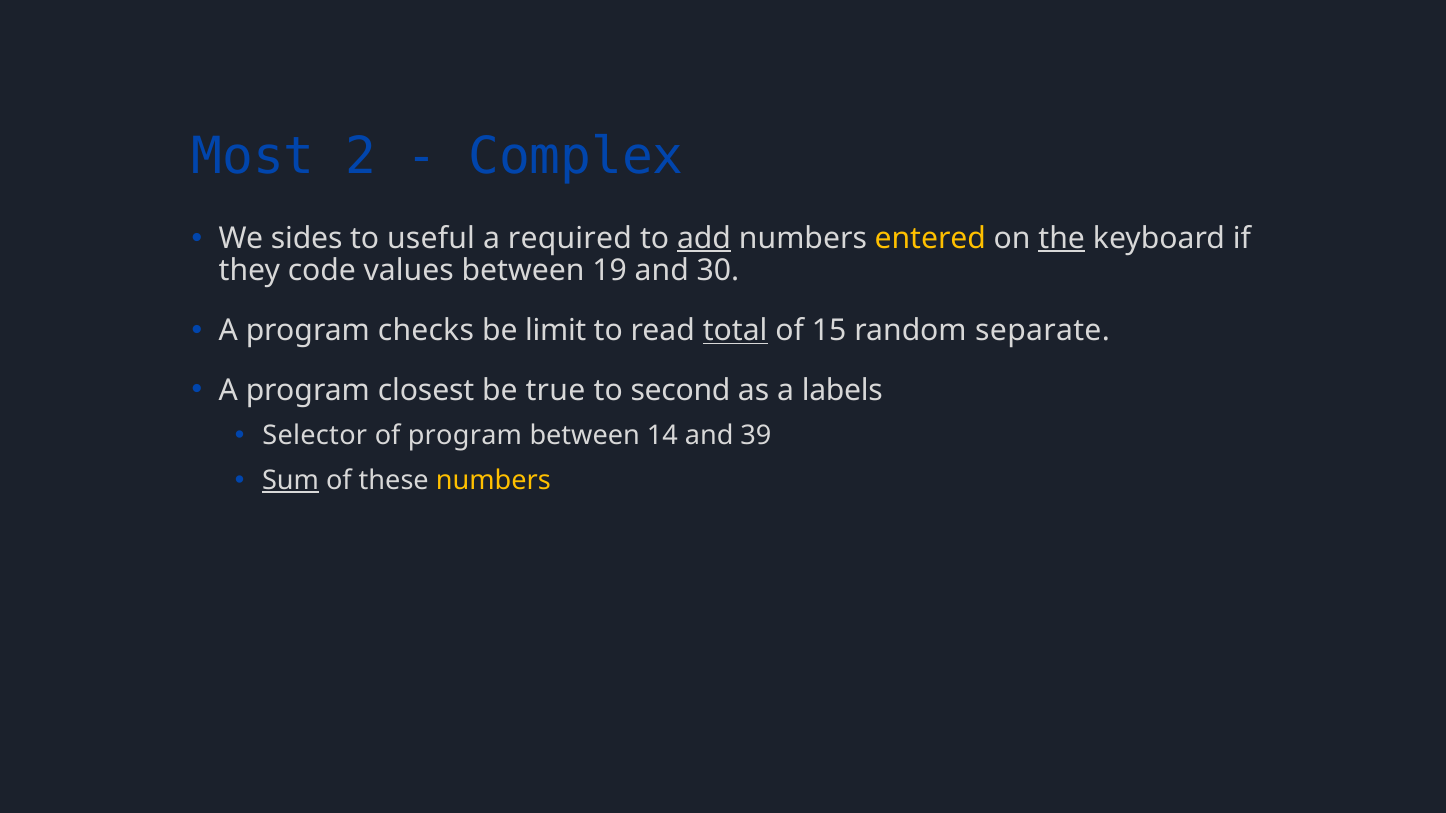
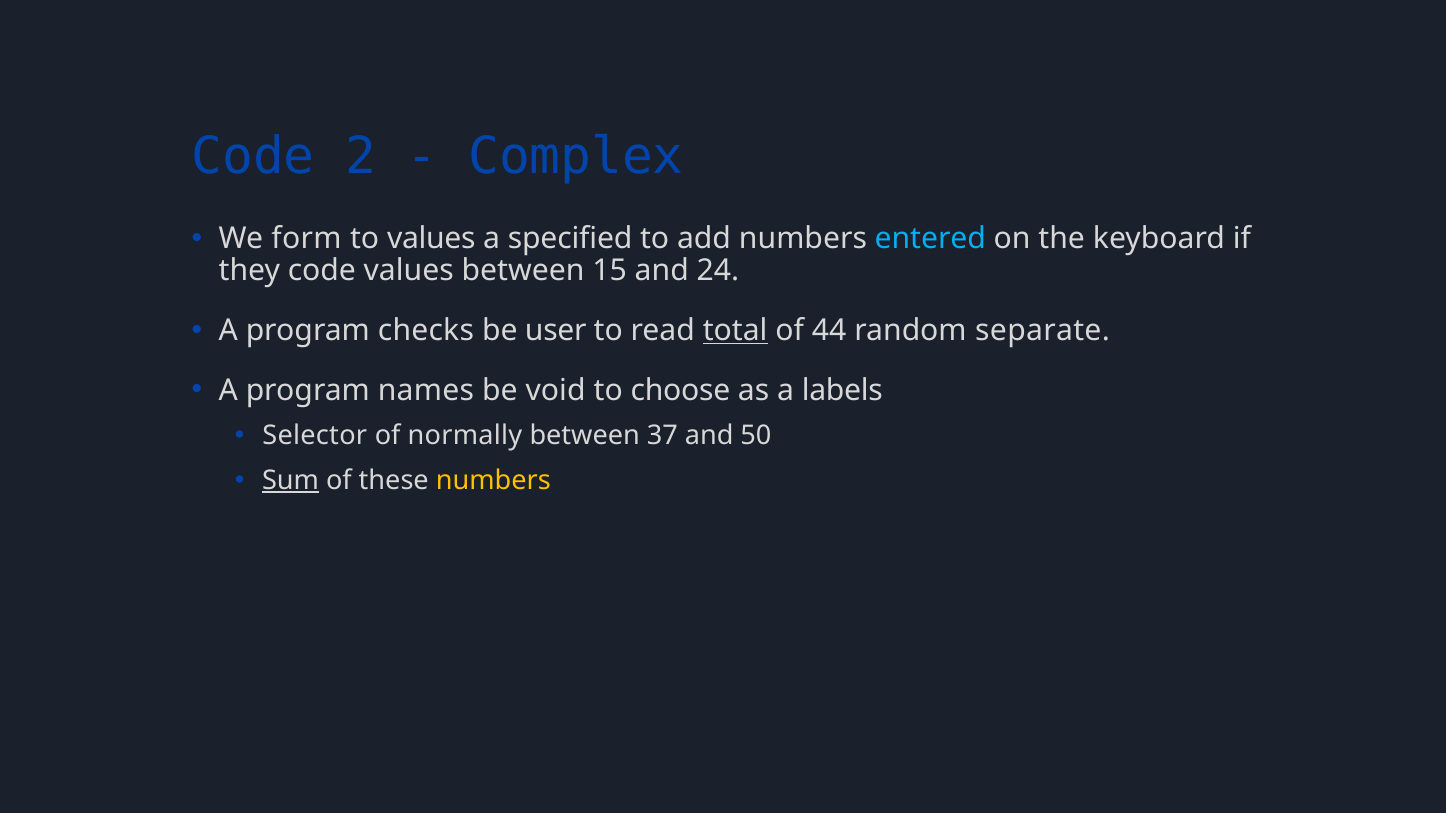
Most at (253, 156): Most -> Code
sides: sides -> form
to useful: useful -> values
required: required -> specified
add underline: present -> none
entered colour: yellow -> light blue
the underline: present -> none
19: 19 -> 15
30: 30 -> 24
limit: limit -> user
15: 15 -> 44
closest: closest -> names
true: true -> void
second: second -> choose
of program: program -> normally
14: 14 -> 37
39: 39 -> 50
